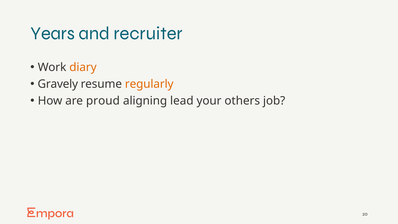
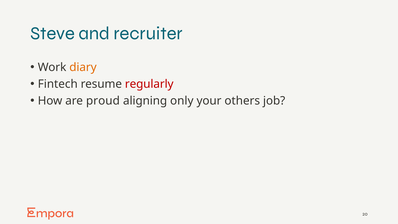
Years: Years -> Steve
Gravely: Gravely -> Fintech
regularly colour: orange -> red
lead: lead -> only
